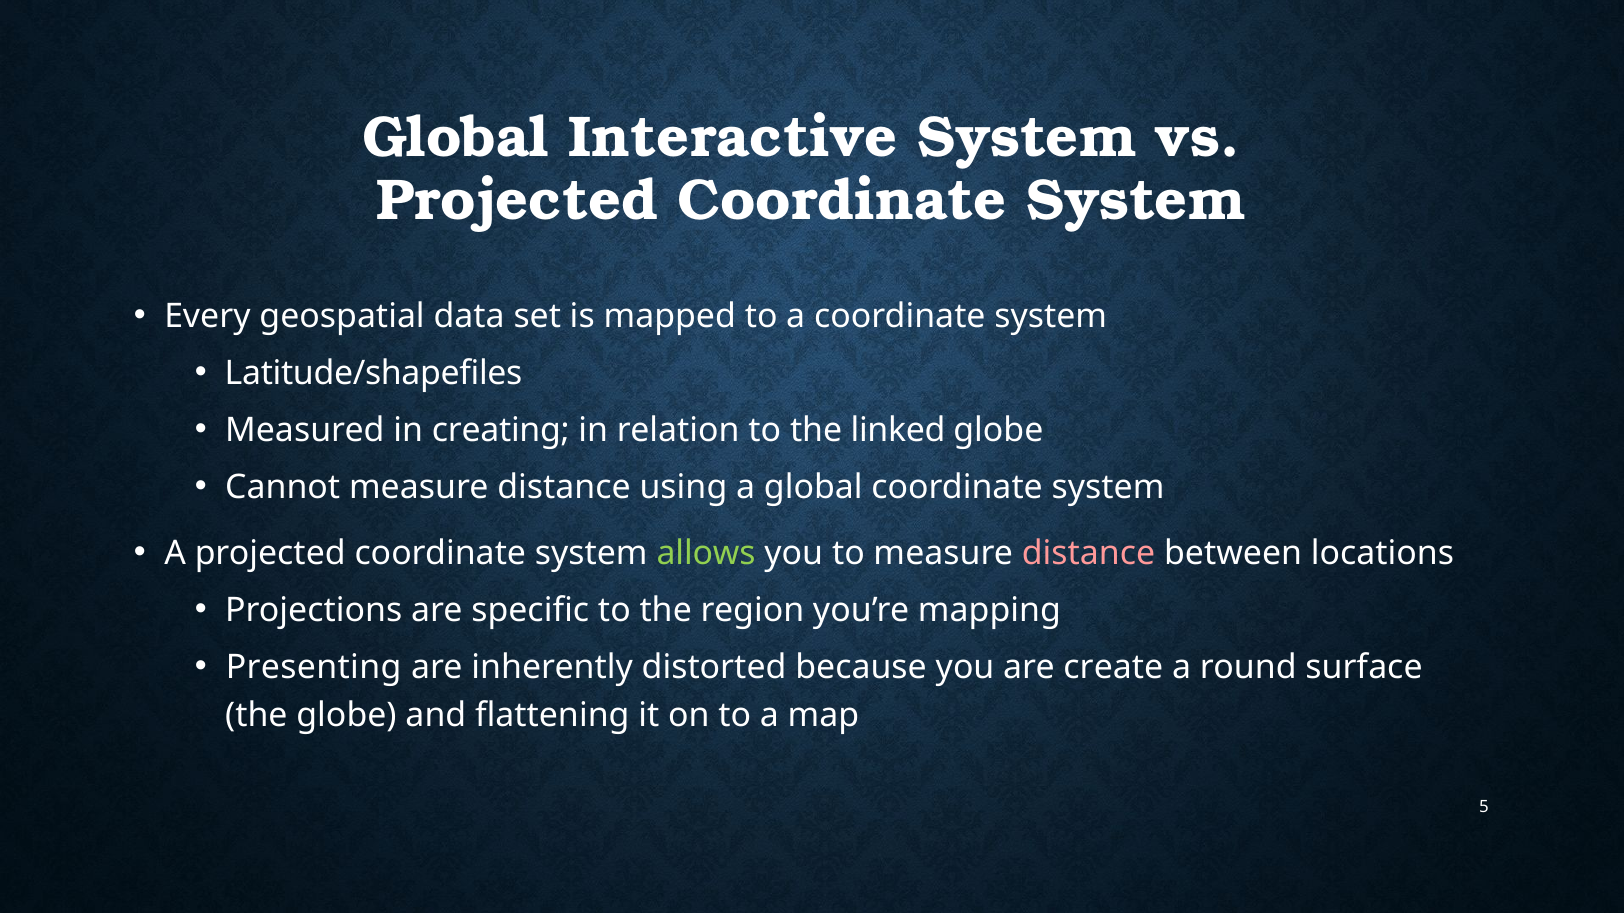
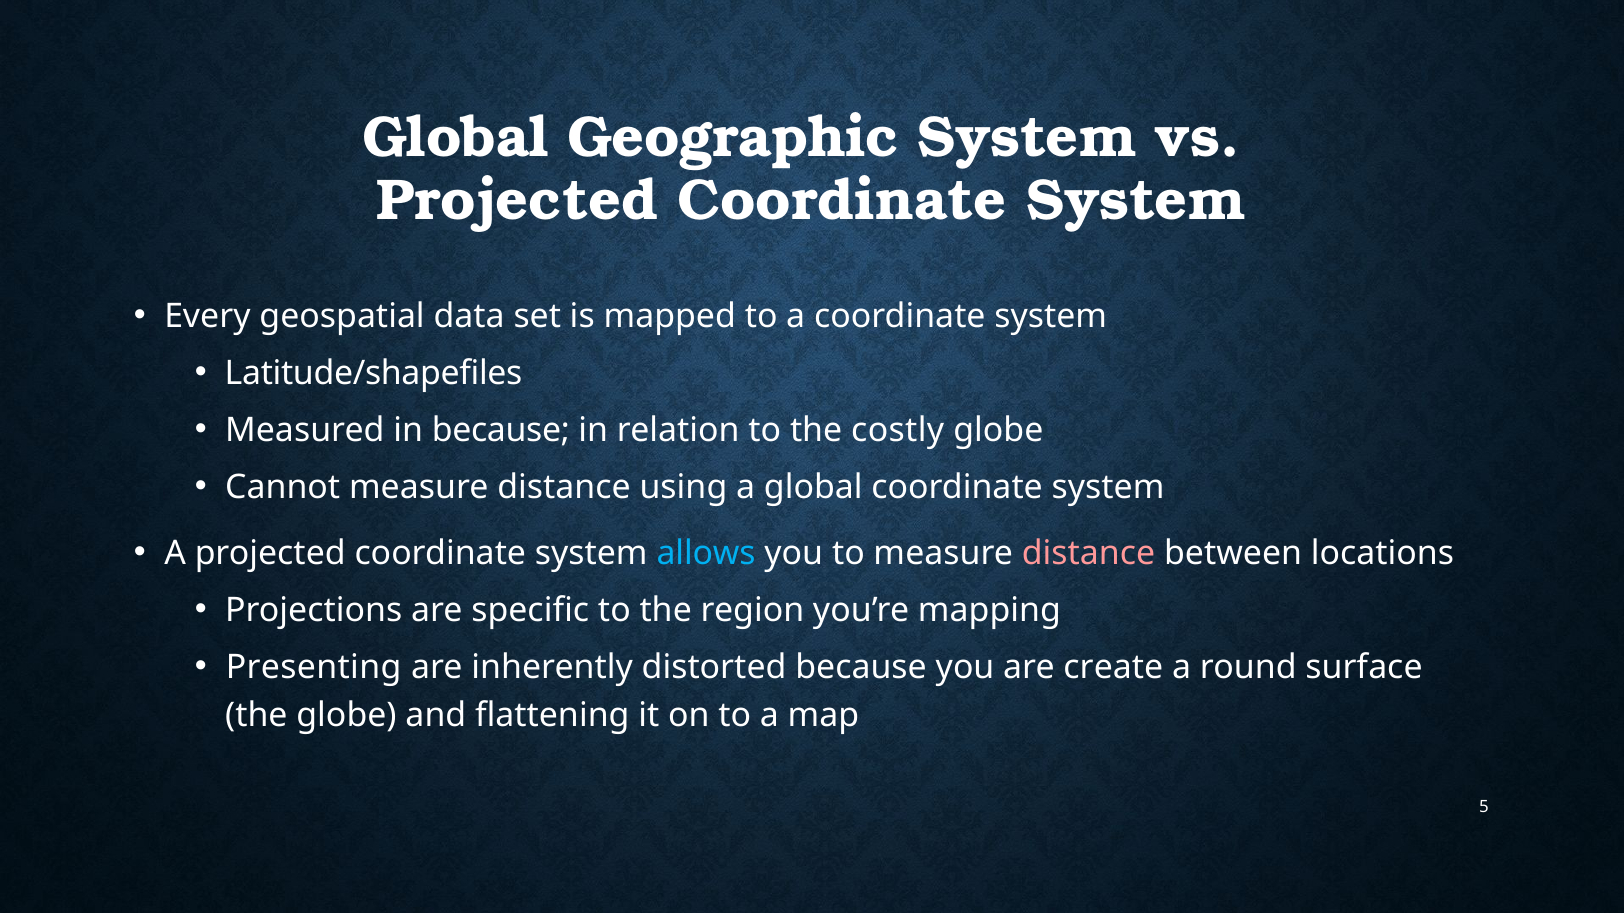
Interactive: Interactive -> Geographic
in creating: creating -> because
linked: linked -> costly
allows colour: light green -> light blue
